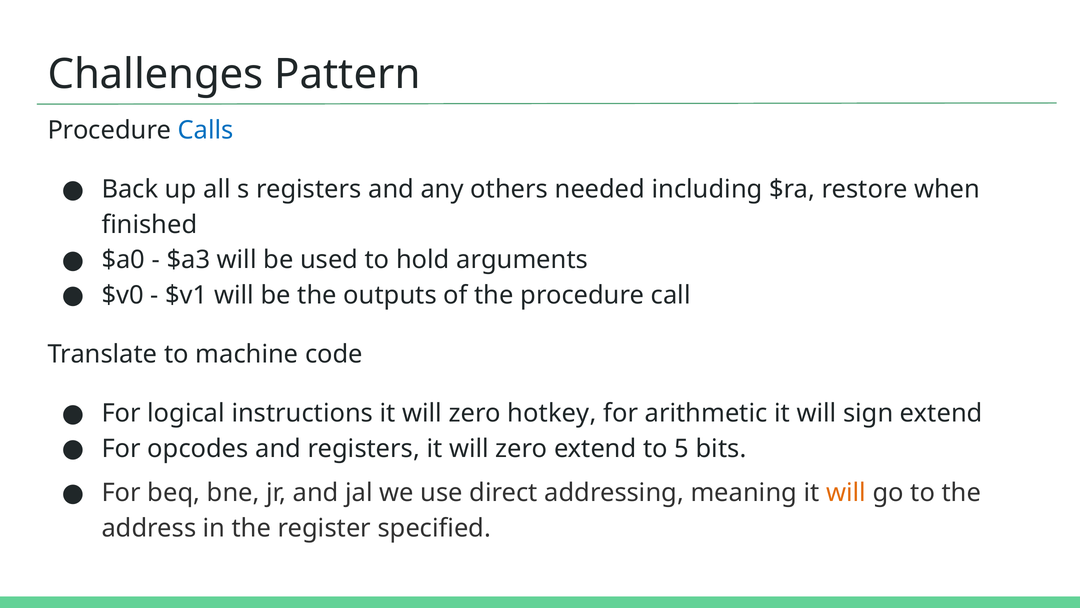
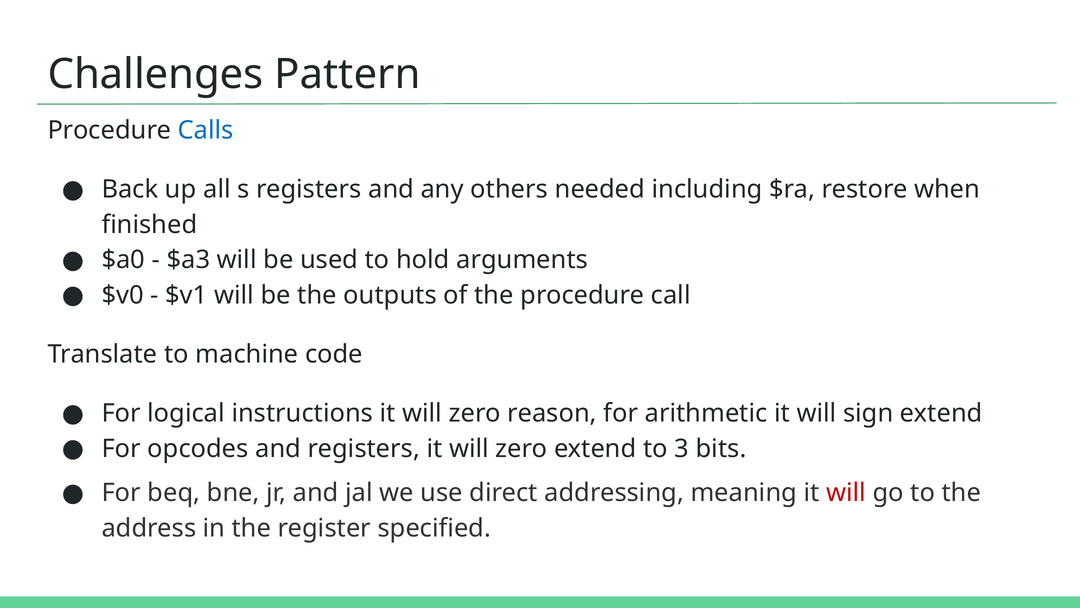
hotkey: hotkey -> reason
5: 5 -> 3
will at (846, 493) colour: orange -> red
